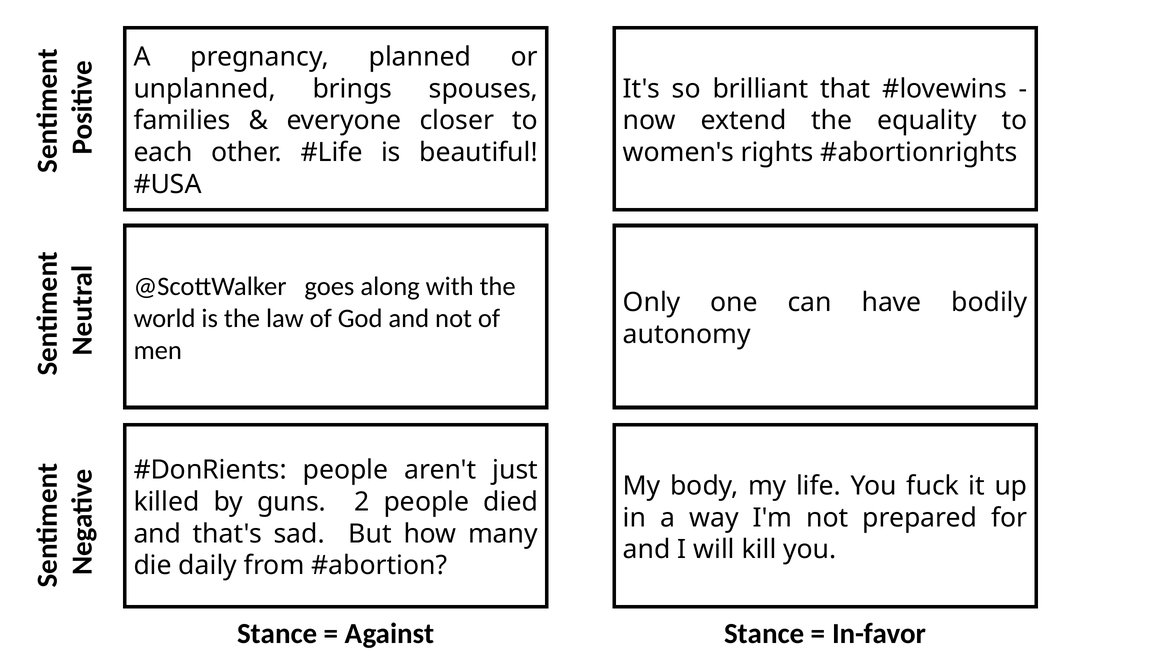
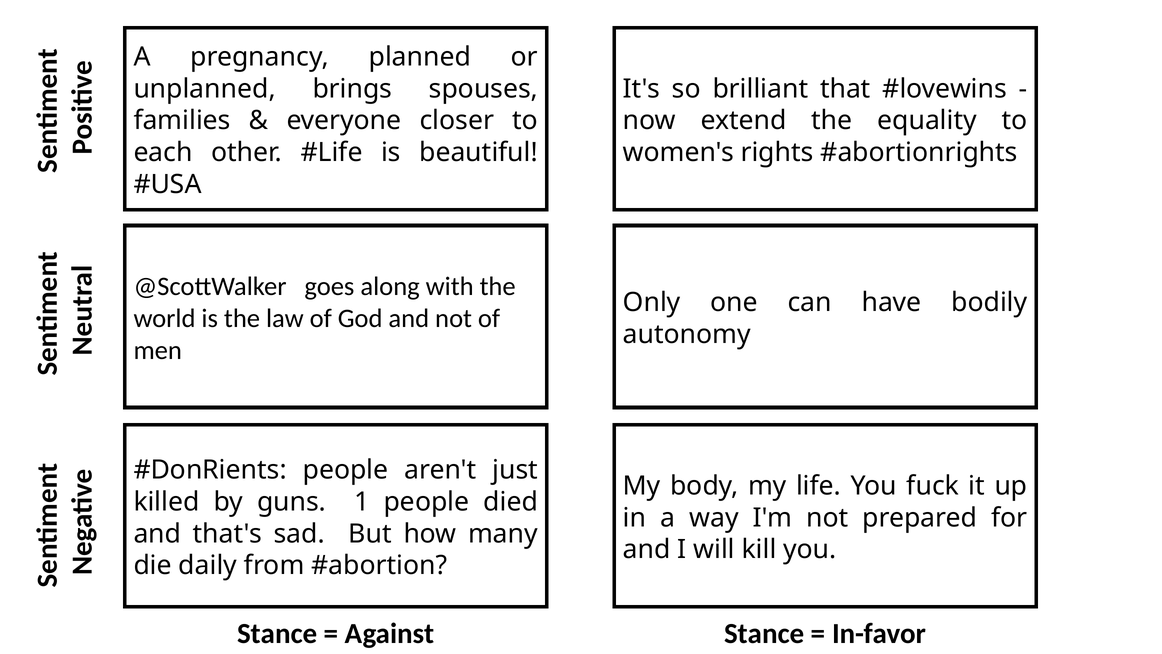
2: 2 -> 1
